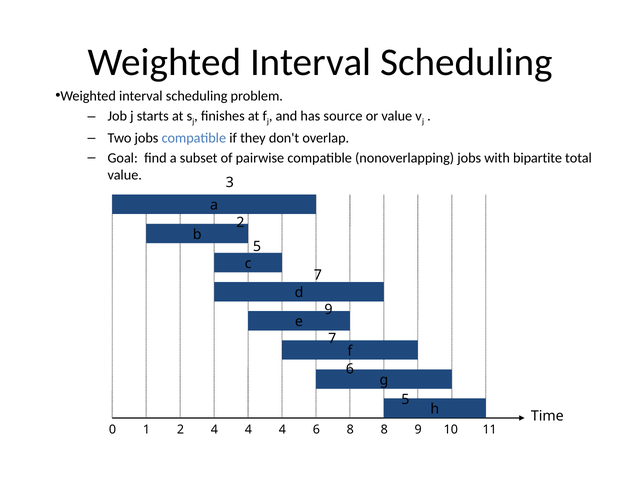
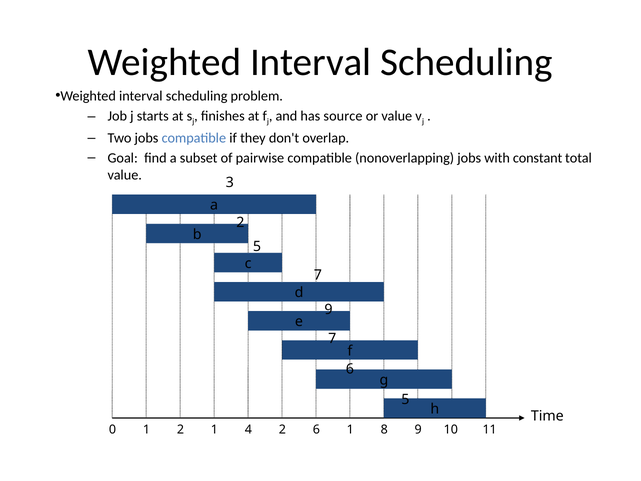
bipartite: bipartite -> constant
2 4: 4 -> 1
4 at (282, 429): 4 -> 2
6 8: 8 -> 1
